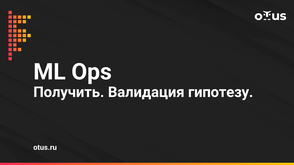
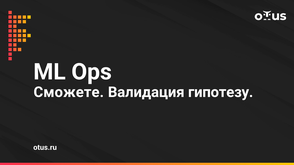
Получить: Получить -> Сможете
